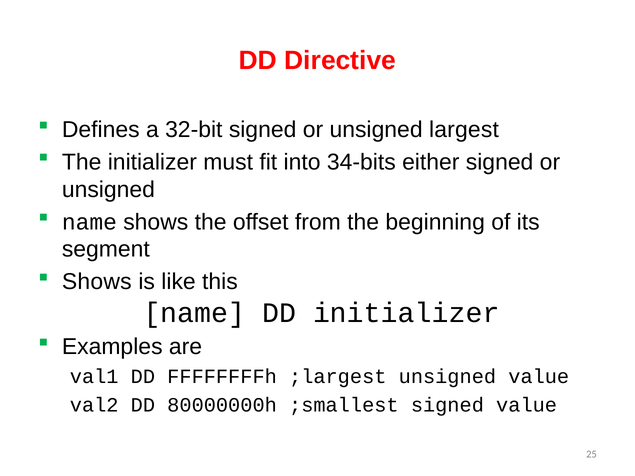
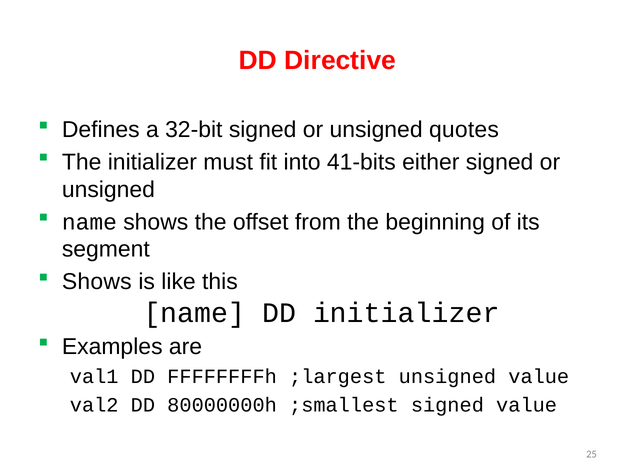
largest: largest -> quotes
34-bits: 34-bits -> 41-bits
